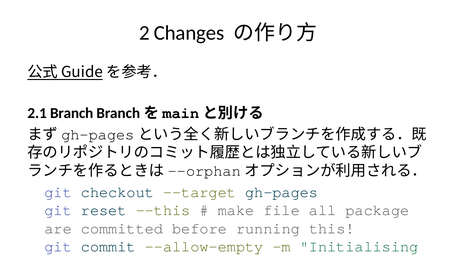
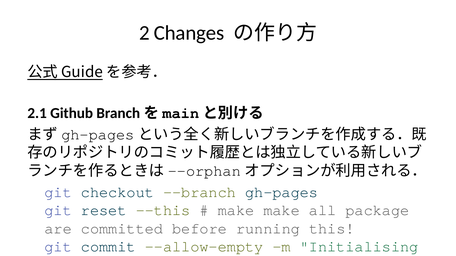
2.1 Branch: Branch -> Github
--target: --target -> --branch
make file: file -> make
